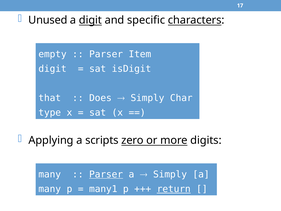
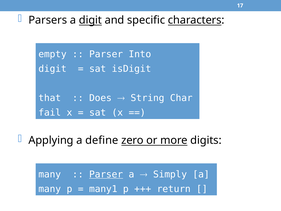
Unused: Unused -> Parsers
Item: Item -> Into
Simply at (147, 98): Simply -> String
type: type -> fail
scripts: scripts -> define
return underline: present -> none
